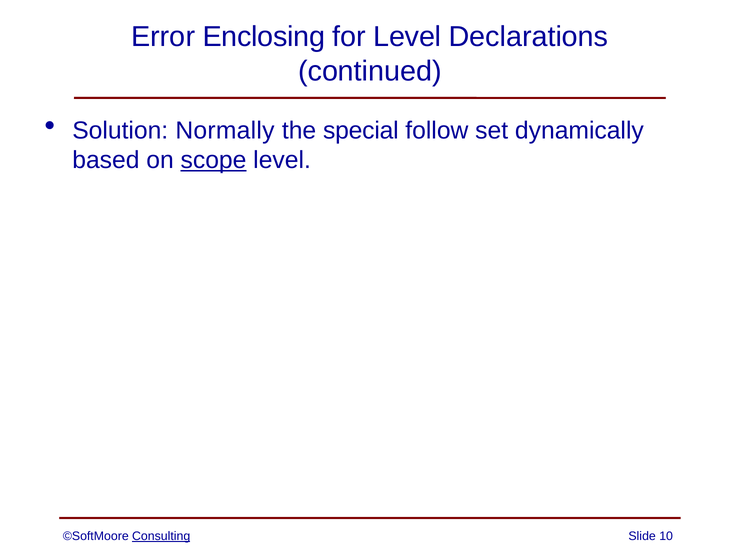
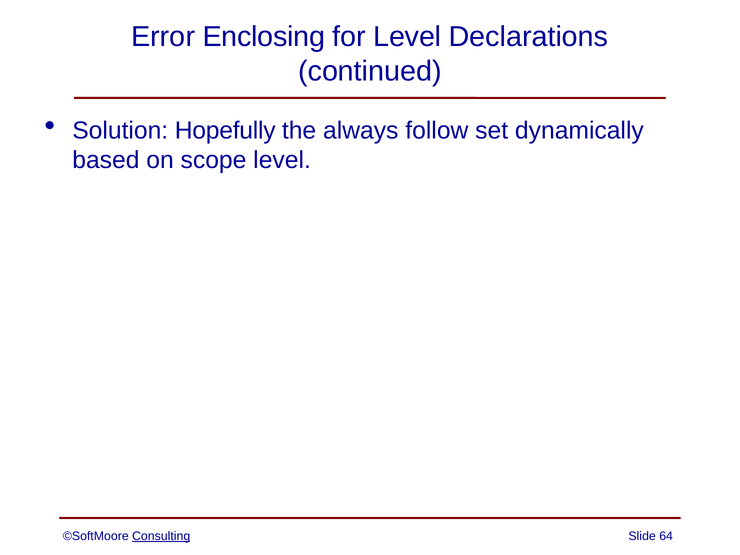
Normally: Normally -> Hopefully
special: special -> always
scope underline: present -> none
10: 10 -> 64
